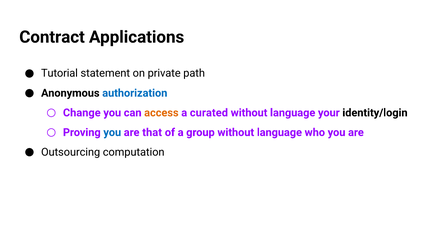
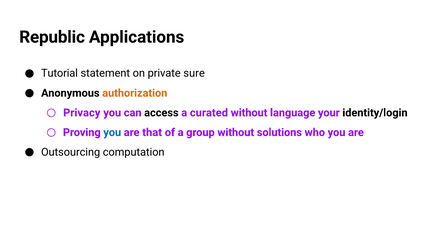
Contract: Contract -> Republic
path: path -> sure
authorization colour: blue -> orange
Change: Change -> Privacy
access colour: orange -> black
group without language: language -> solutions
